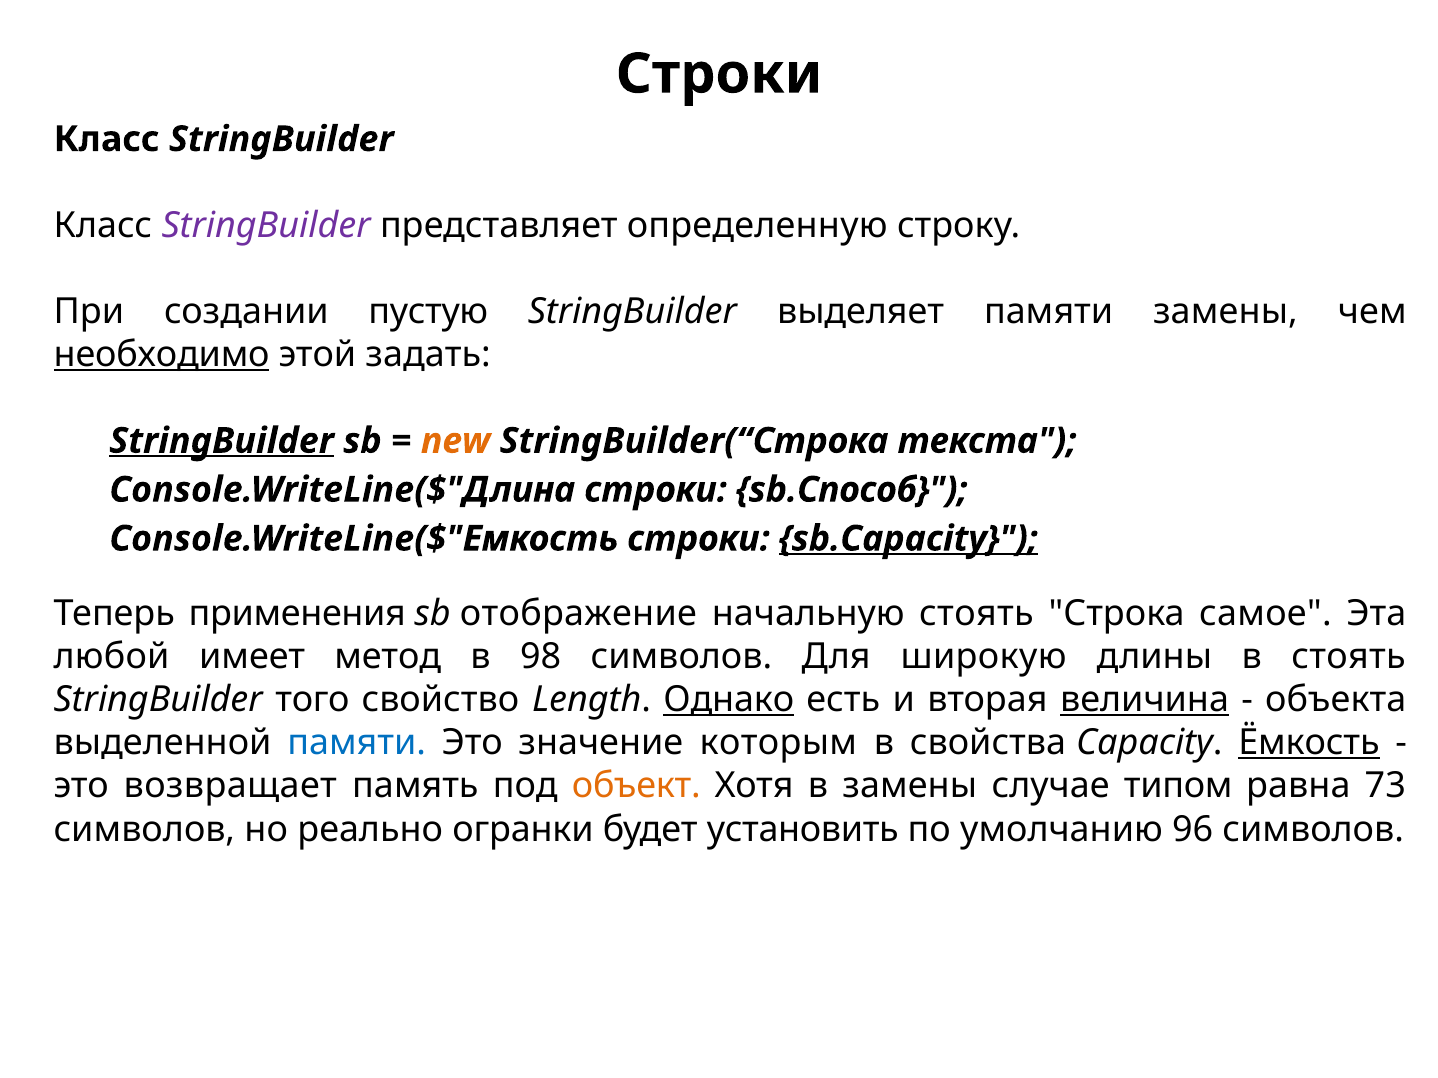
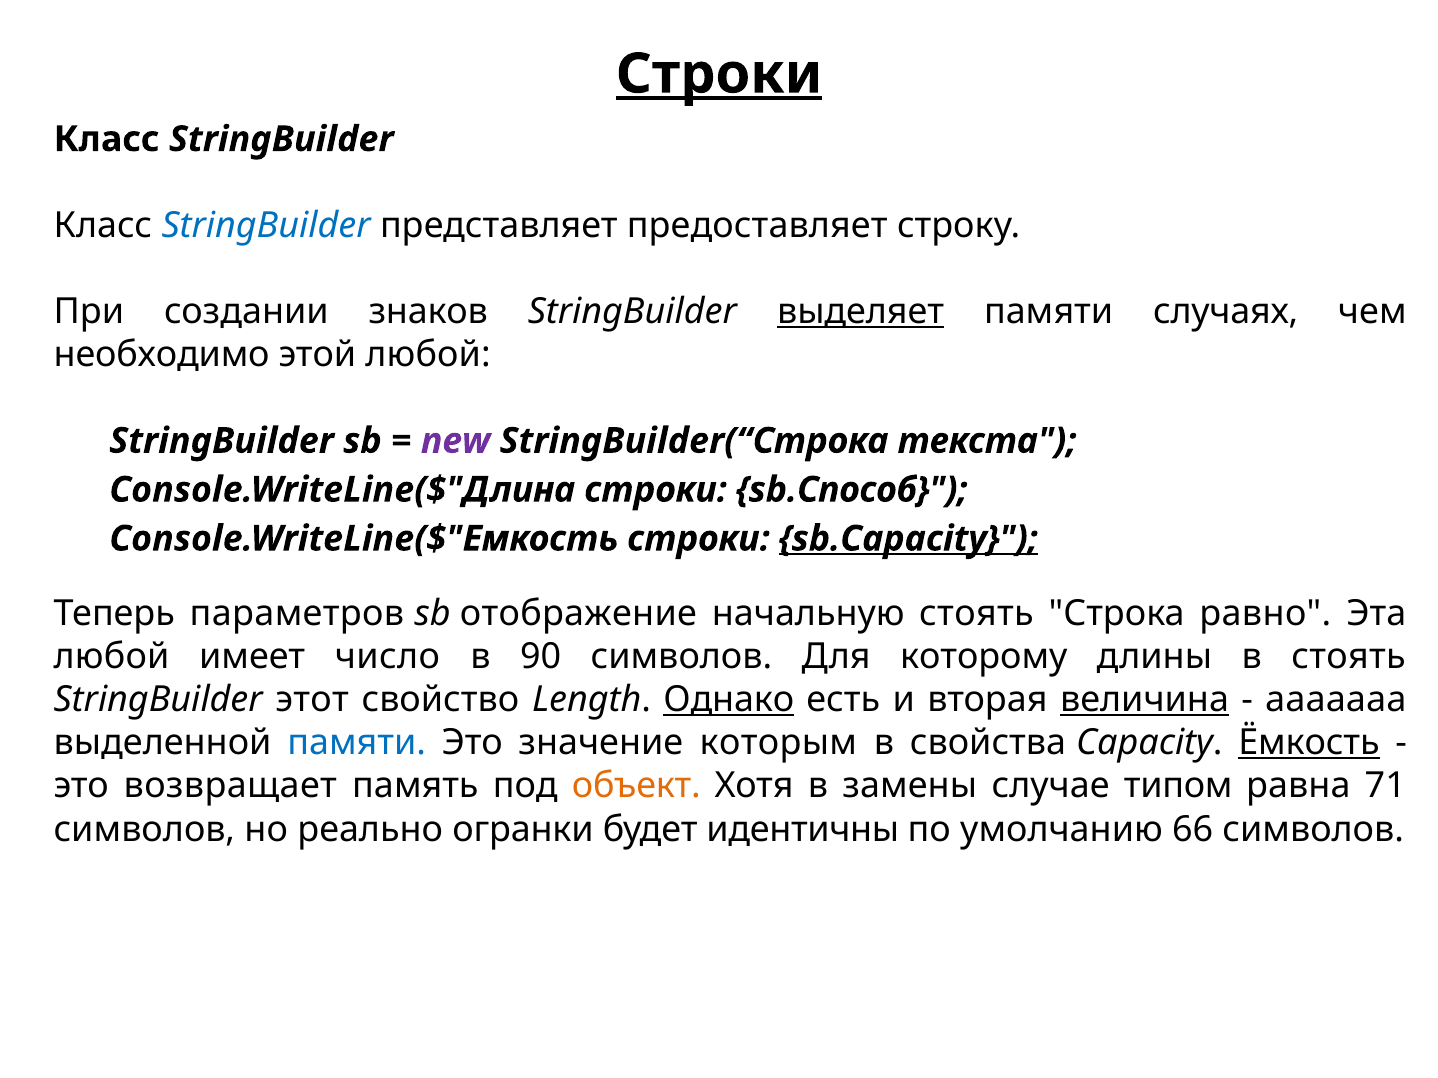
Строки at (719, 74) underline: none -> present
StringBuilder at (266, 226) colour: purple -> blue
определенную: определенную -> предоставляет
пустую: пустую -> знаков
выделяет underline: none -> present
памяти замены: замены -> случаях
необходимо underline: present -> none
этой задать: задать -> любой
StringBuilder at (222, 441) underline: present -> none
new colour: orange -> purple
применения: применения -> параметров
самое: самое -> равно
метод: метод -> число
98: 98 -> 90
широкую: широкую -> которому
того: того -> этот
объекта: объекта -> aaaaaaa
73: 73 -> 71
установить: установить -> идентичны
96: 96 -> 66
